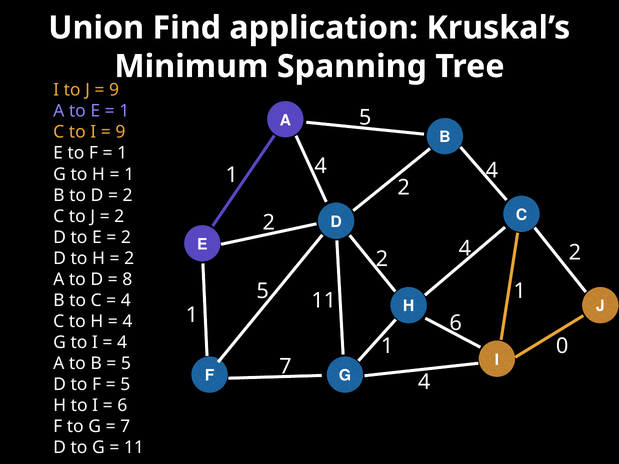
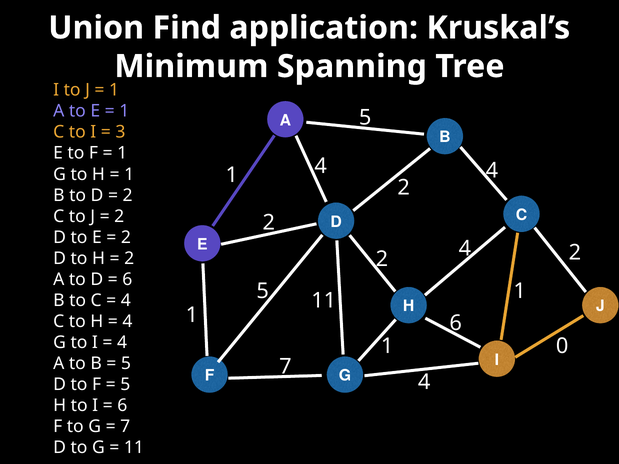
9 at (114, 90): 9 -> 1
9 at (120, 132): 9 -> 3
8 at (127, 280): 8 -> 6
